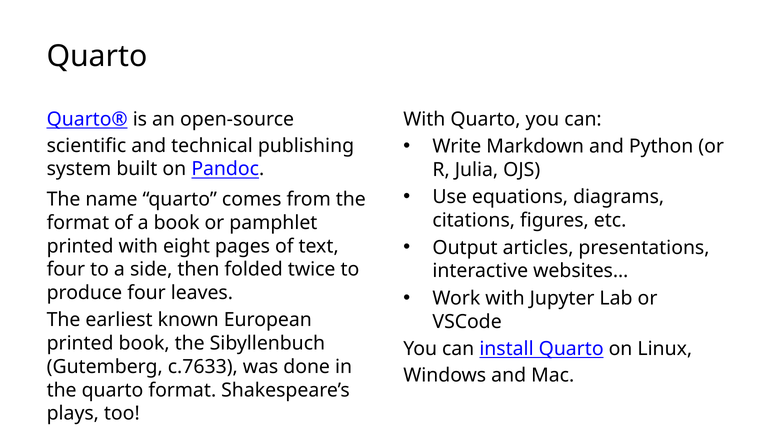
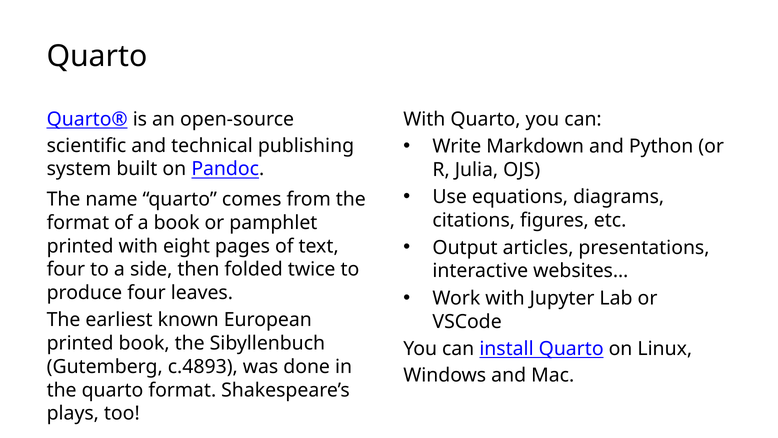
c.7633: c.7633 -> c.4893
